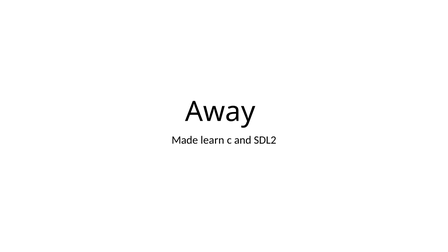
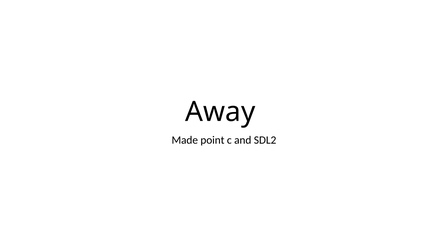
learn: learn -> point
